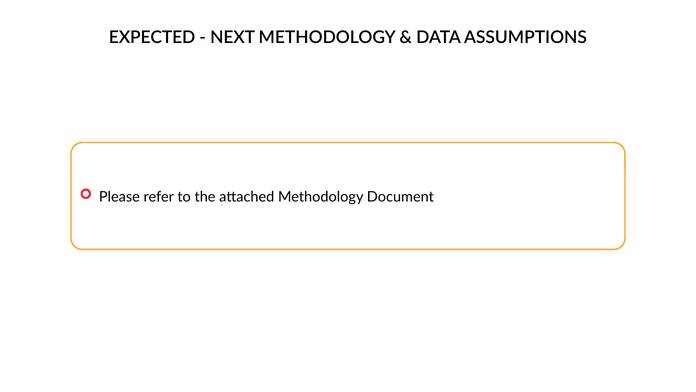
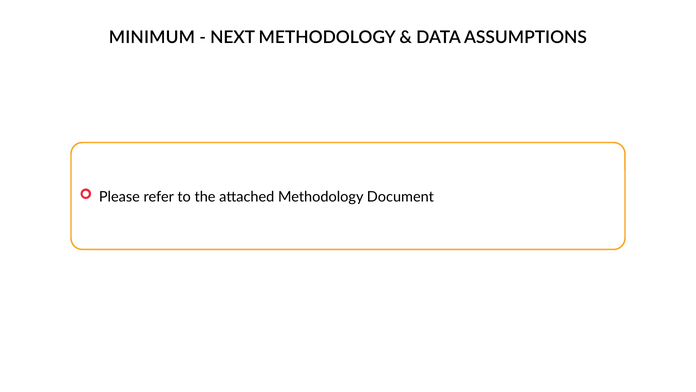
EXPECTED: EXPECTED -> MINIMUM
